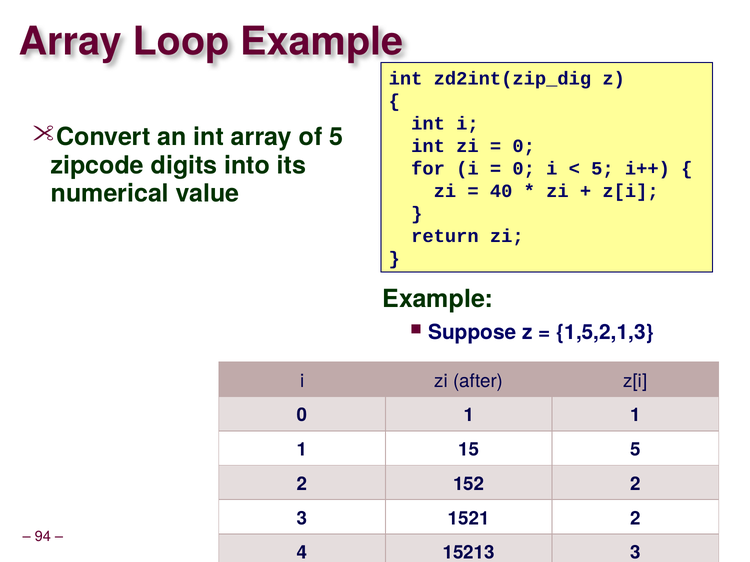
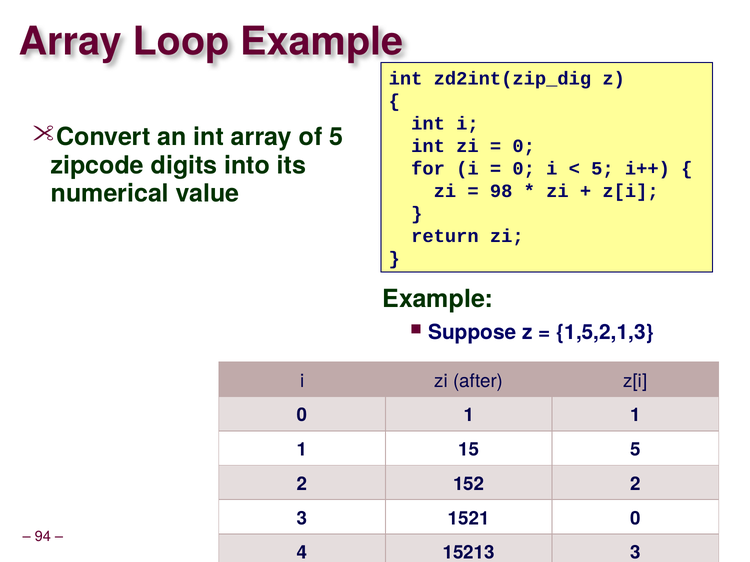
40: 40 -> 98
1521 2: 2 -> 0
